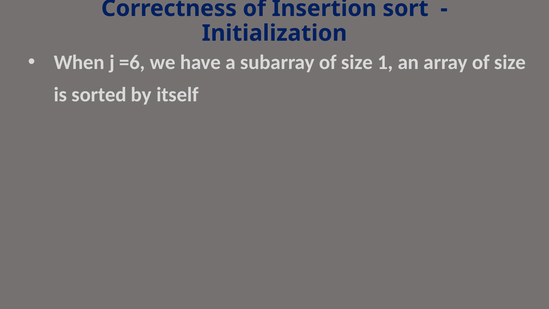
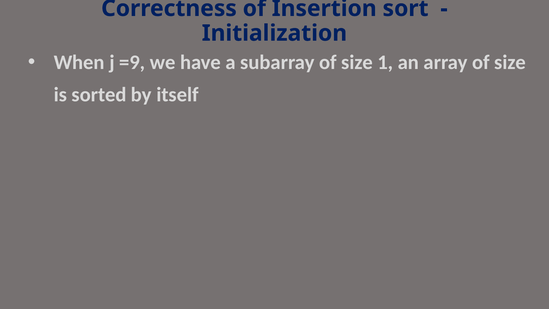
=6: =6 -> =9
